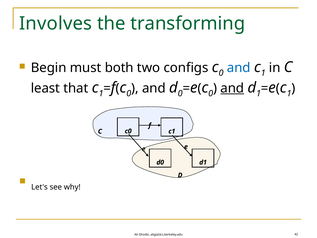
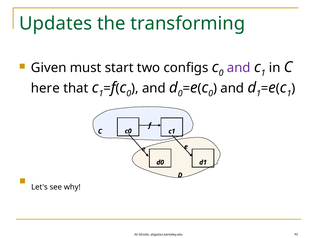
Involves: Involves -> Updates
Begin: Begin -> Given
both: both -> start
and at (239, 68) colour: blue -> purple
least: least -> here
and at (232, 88) underline: present -> none
